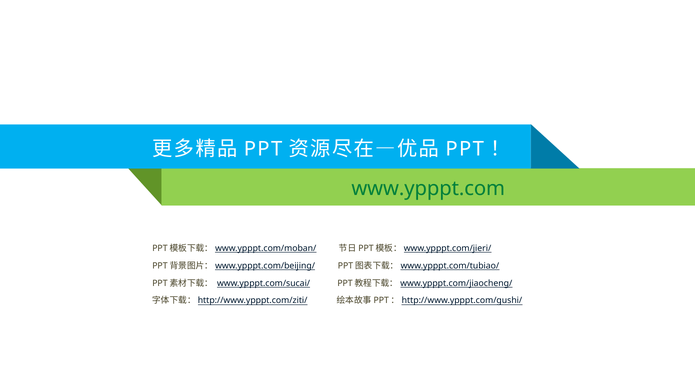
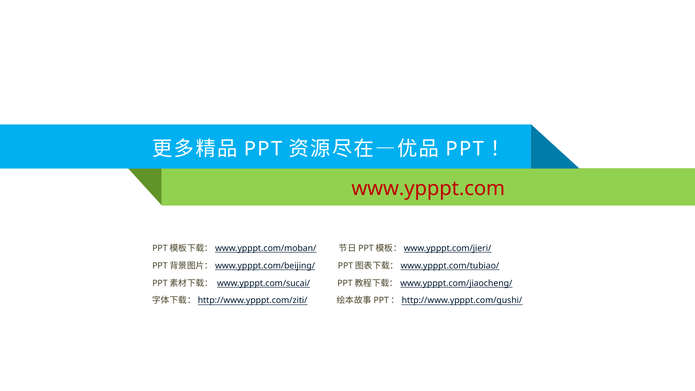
www.ypppt.com colour: green -> red
